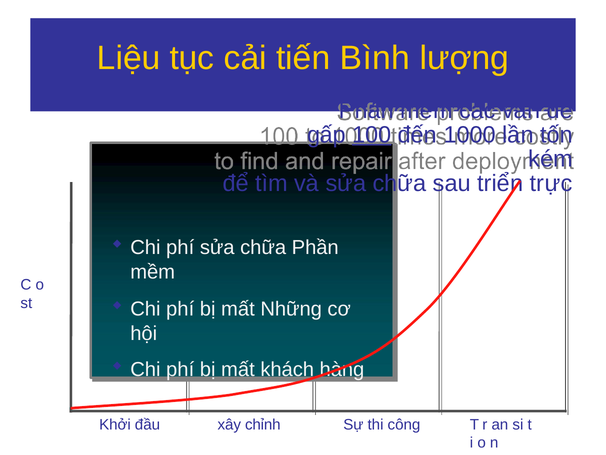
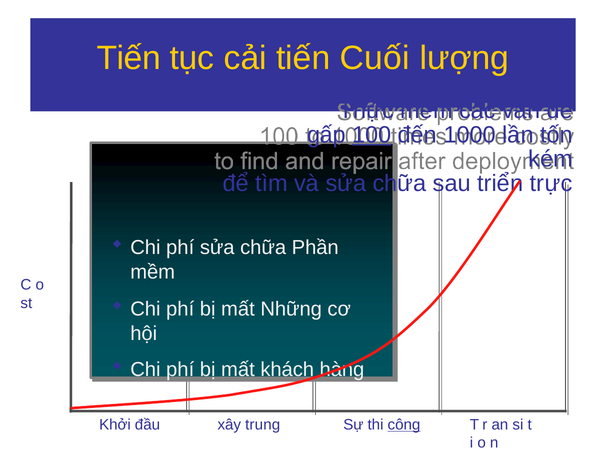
Liệu at (129, 58): Liệu -> Tiến
Bình: Bình -> Cuối
Phản: Phản -> Thực
chỉnh: chỉnh -> trung
công underline: none -> present
